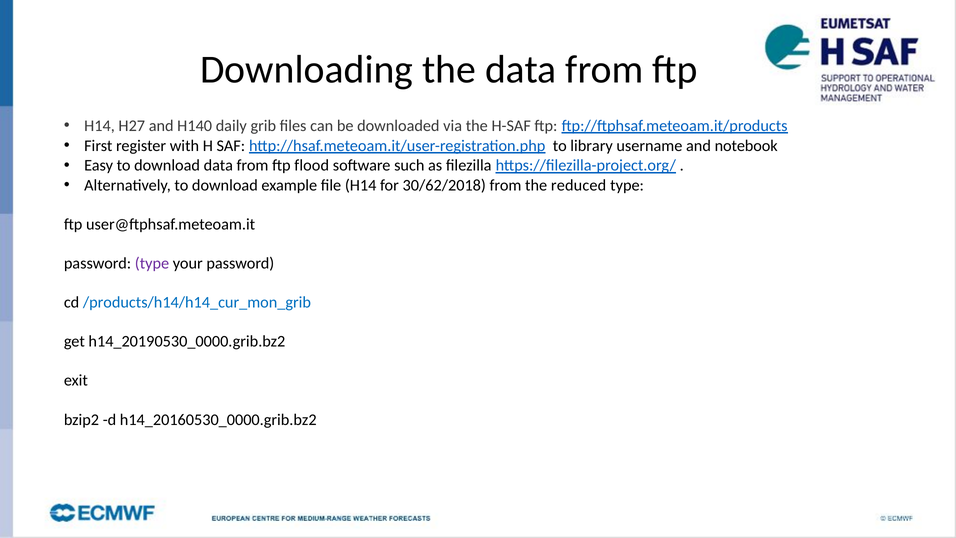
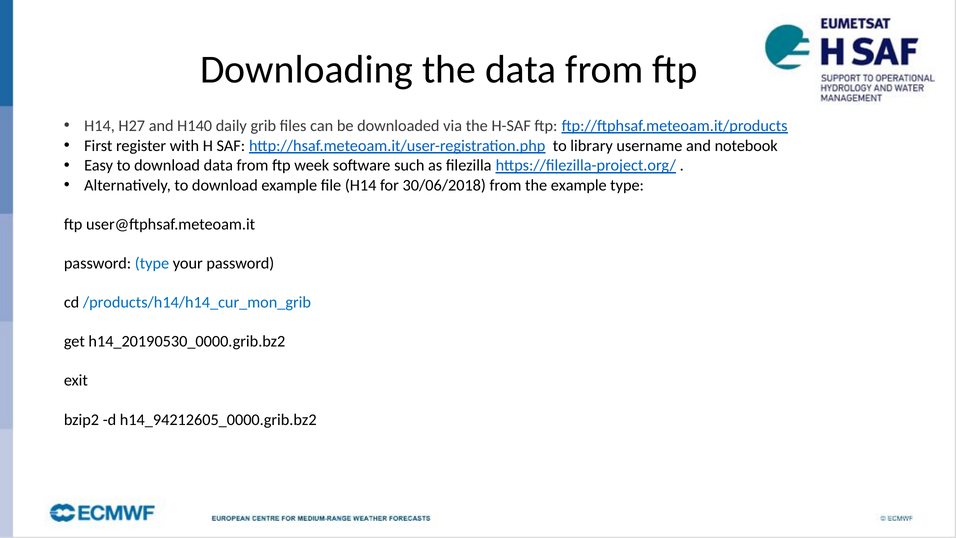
flood: flood -> week
30/62/2018: 30/62/2018 -> 30/06/2018
the reduced: reduced -> example
type at (152, 263) colour: purple -> blue
h14_20160530_0000.grib.bz2: h14_20160530_0000.grib.bz2 -> h14_94212605_0000.grib.bz2
